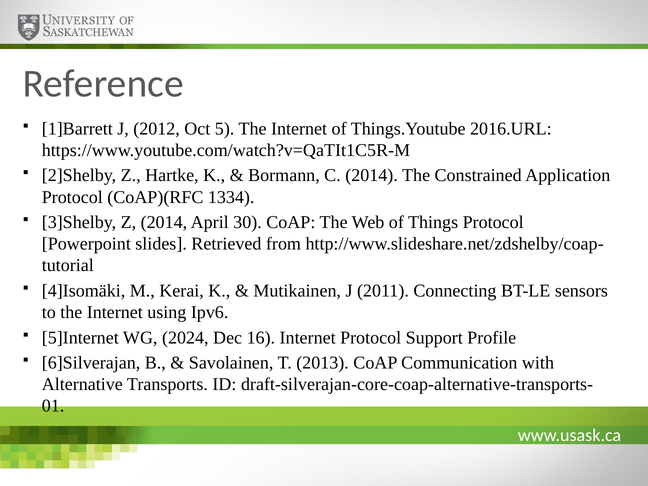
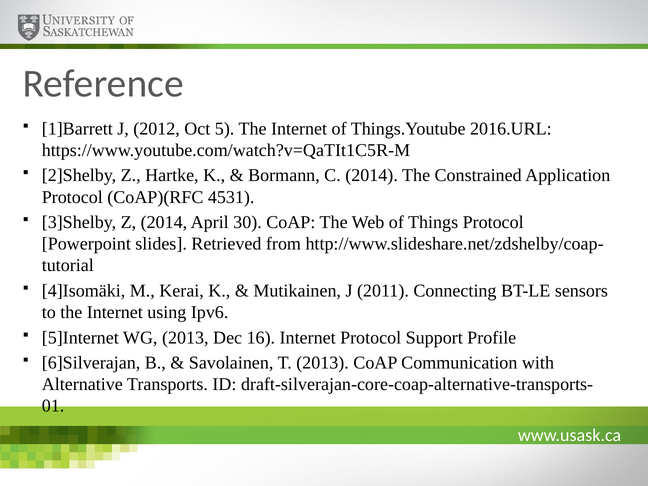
1334: 1334 -> 4531
WG 2024: 2024 -> 2013
